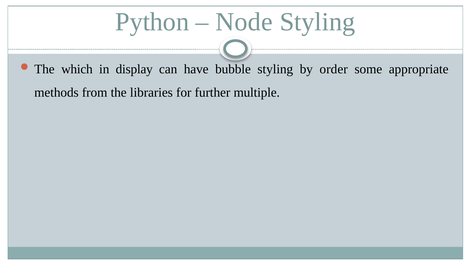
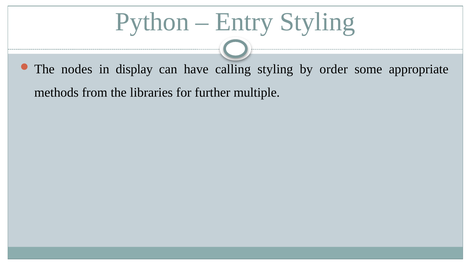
Node: Node -> Entry
which: which -> nodes
bubble: bubble -> calling
